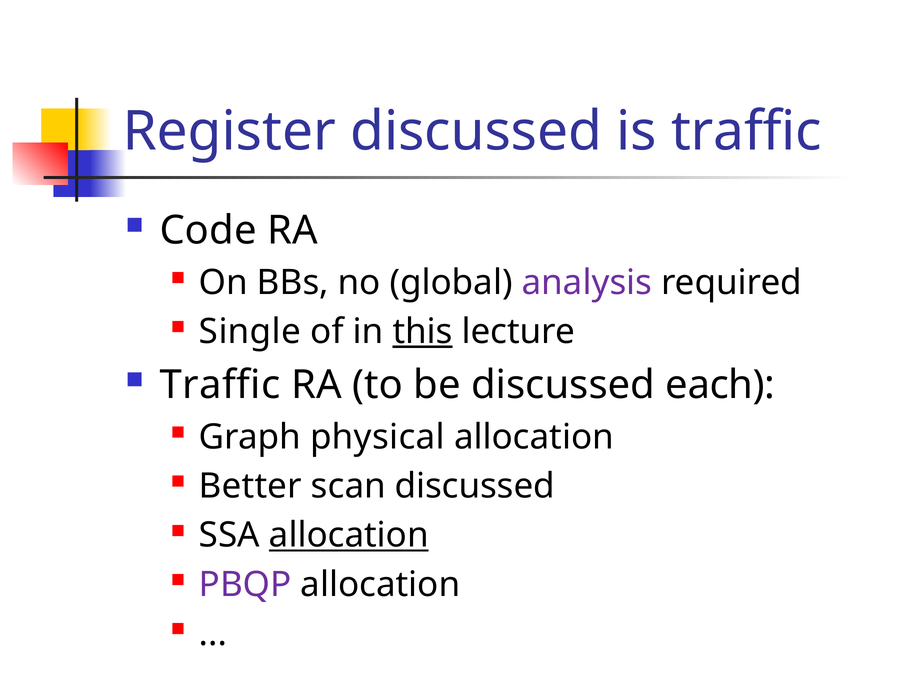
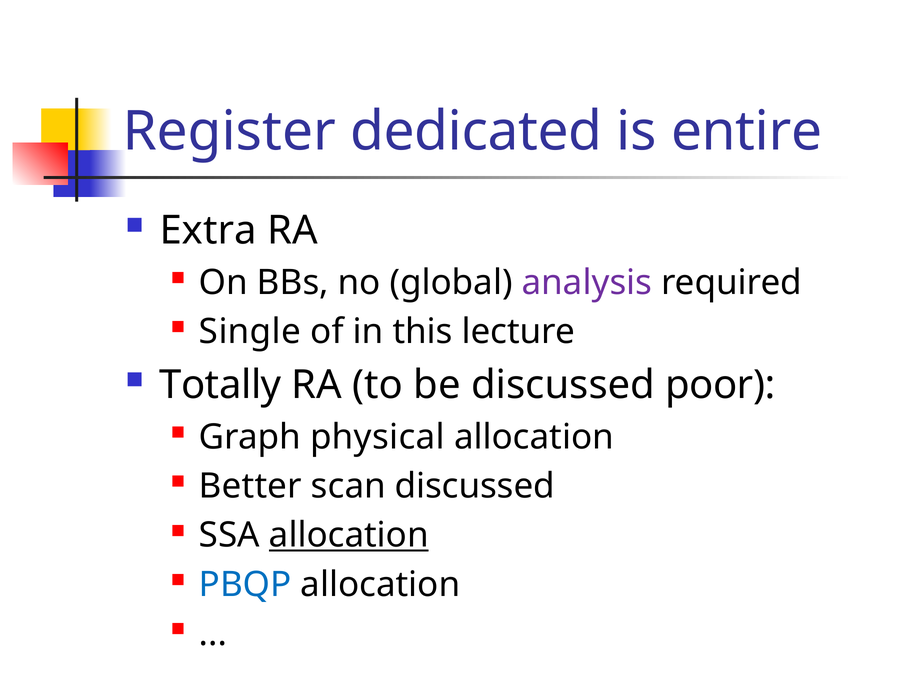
Register discussed: discussed -> dedicated
is traffic: traffic -> entire
Code: Code -> Extra
this underline: present -> none
Traffic at (220, 385): Traffic -> Totally
each: each -> poor
PBQP colour: purple -> blue
